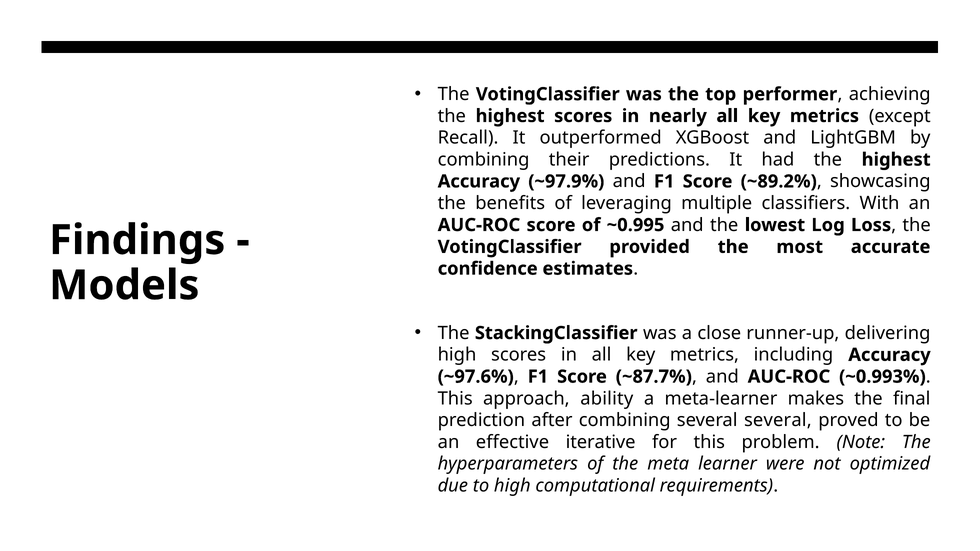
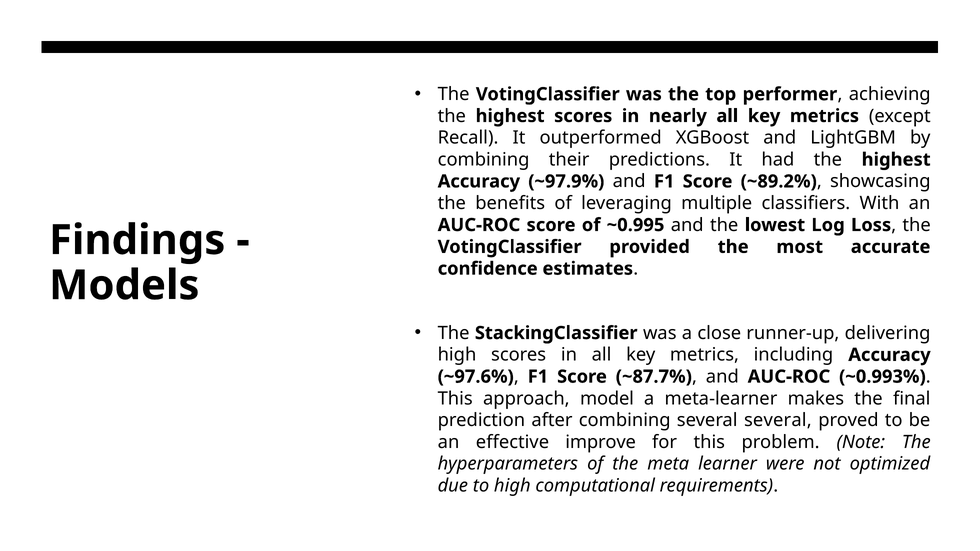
ability: ability -> model
iterative: iterative -> improve
